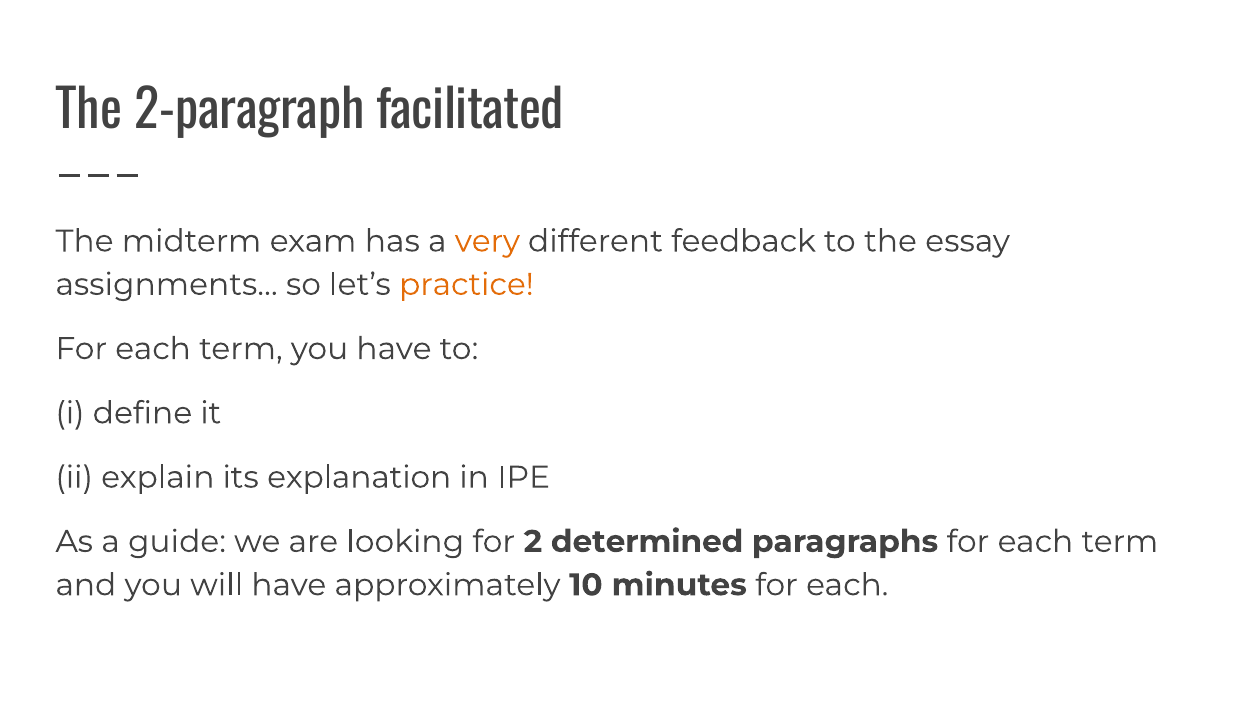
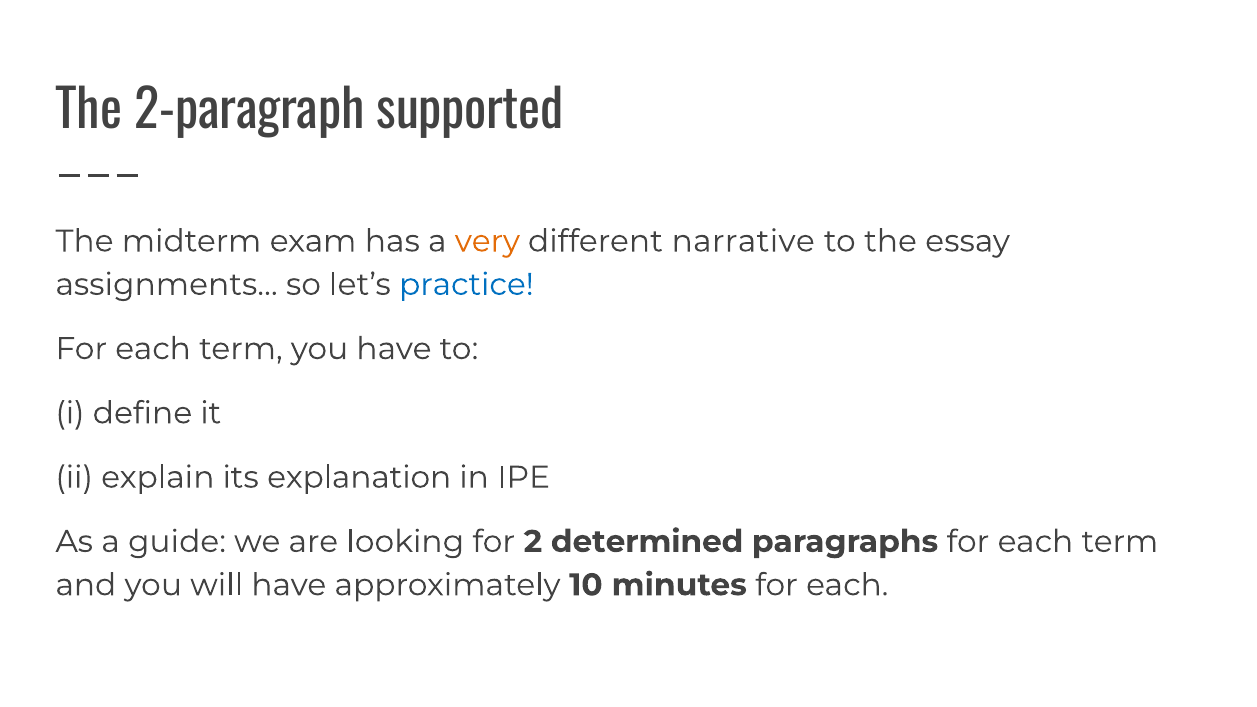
facilitated: facilitated -> supported
feedback: feedback -> narrative
practice colour: orange -> blue
